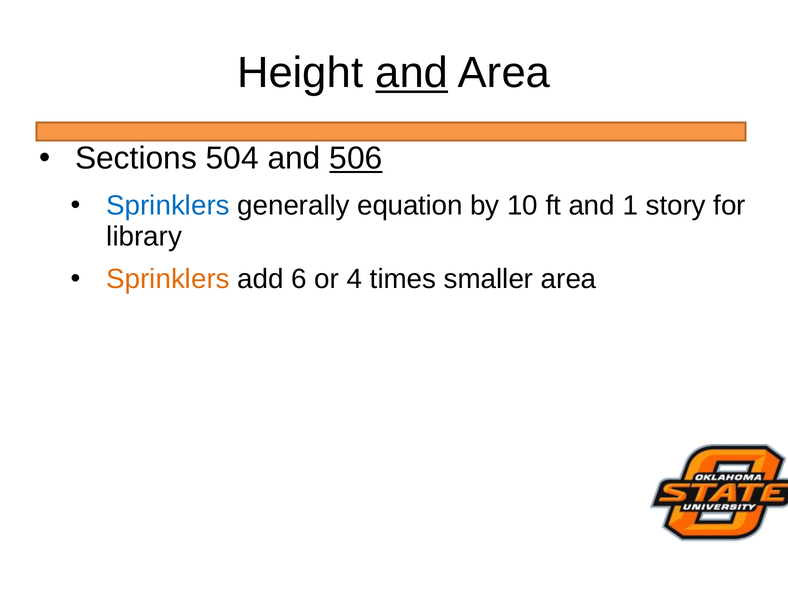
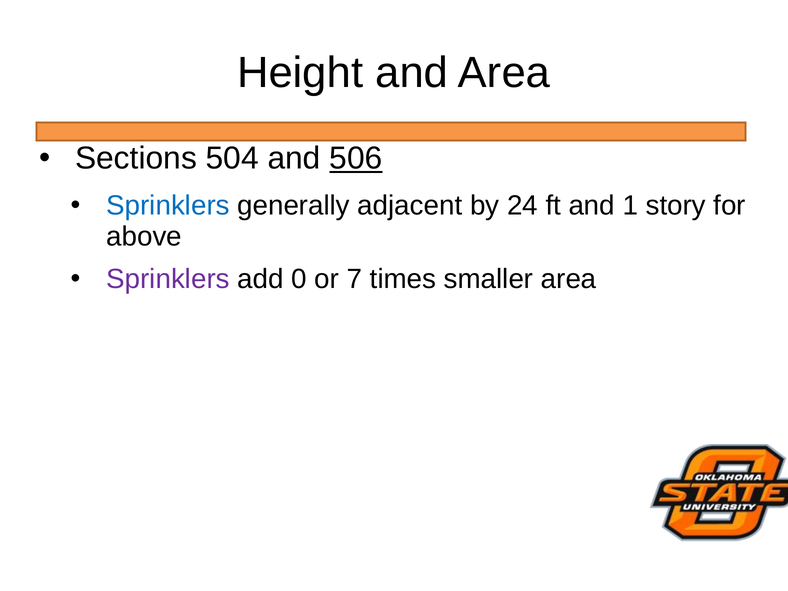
and at (412, 73) underline: present -> none
equation: equation -> adjacent
10: 10 -> 24
library: library -> above
Sprinklers at (168, 279) colour: orange -> purple
6: 6 -> 0
4: 4 -> 7
